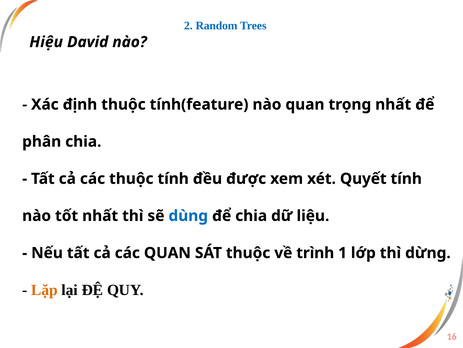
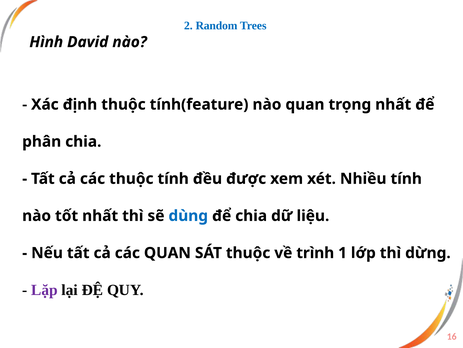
Hiệu: Hiệu -> Hình
Quyết: Quyết -> Nhiều
Lặp colour: orange -> purple
